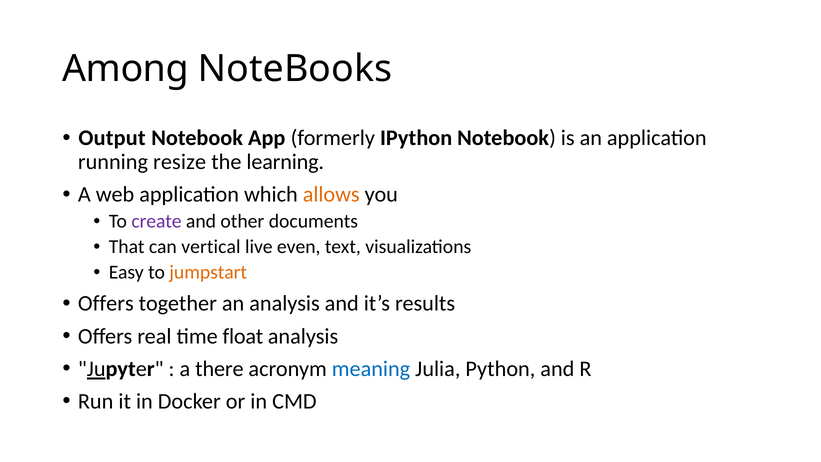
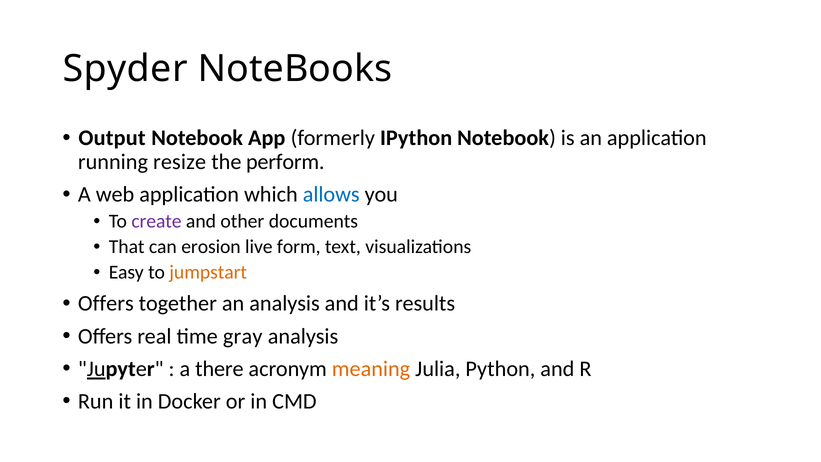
Among: Among -> Spyder
learning: learning -> perform
allows colour: orange -> blue
vertical: vertical -> erosion
even: even -> form
float: float -> gray
meaning colour: blue -> orange
